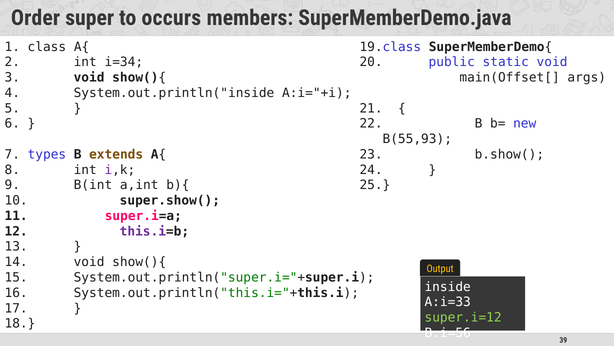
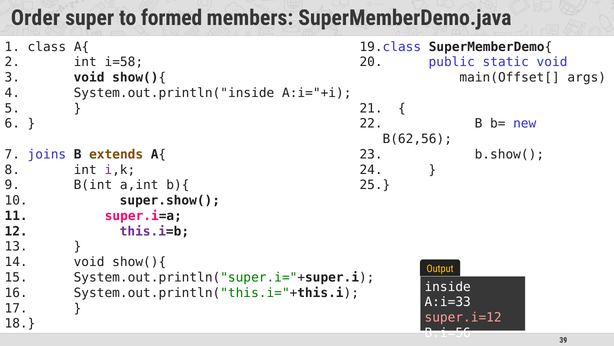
occurs: occurs -> formed
i=34: i=34 -> i=58
B(55,93: B(55,93 -> B(62,56
types: types -> joins
super.i=12 colour: light green -> pink
